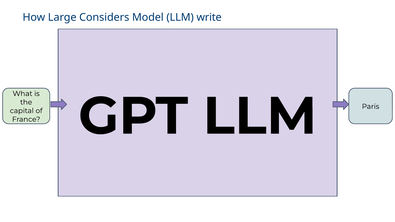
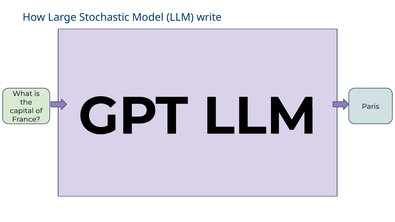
Considers: Considers -> Stochastic
